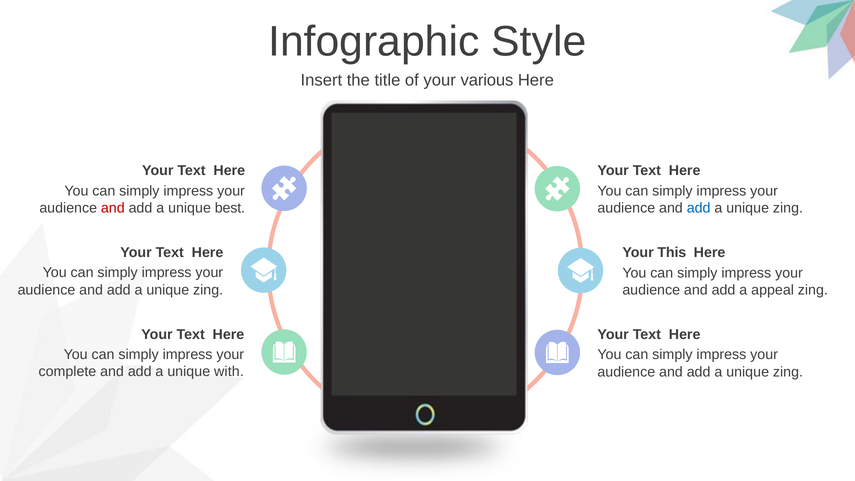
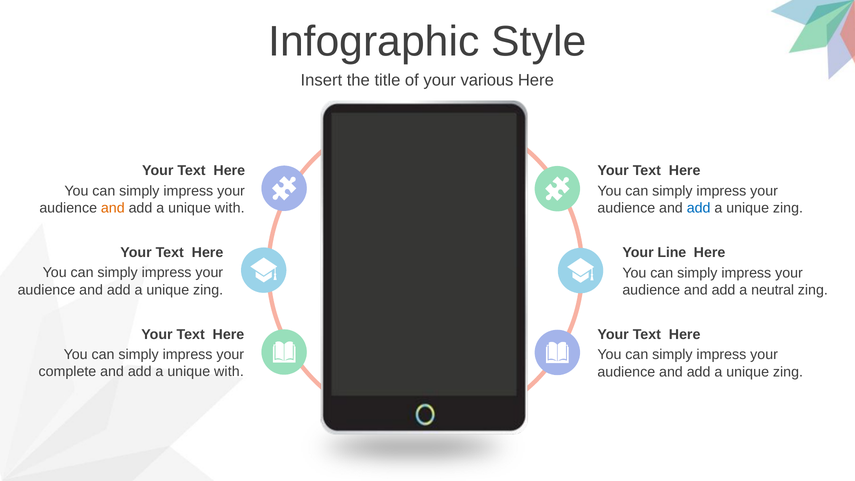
and at (113, 208) colour: red -> orange
best at (230, 208): best -> with
This: This -> Line
appeal: appeal -> neutral
